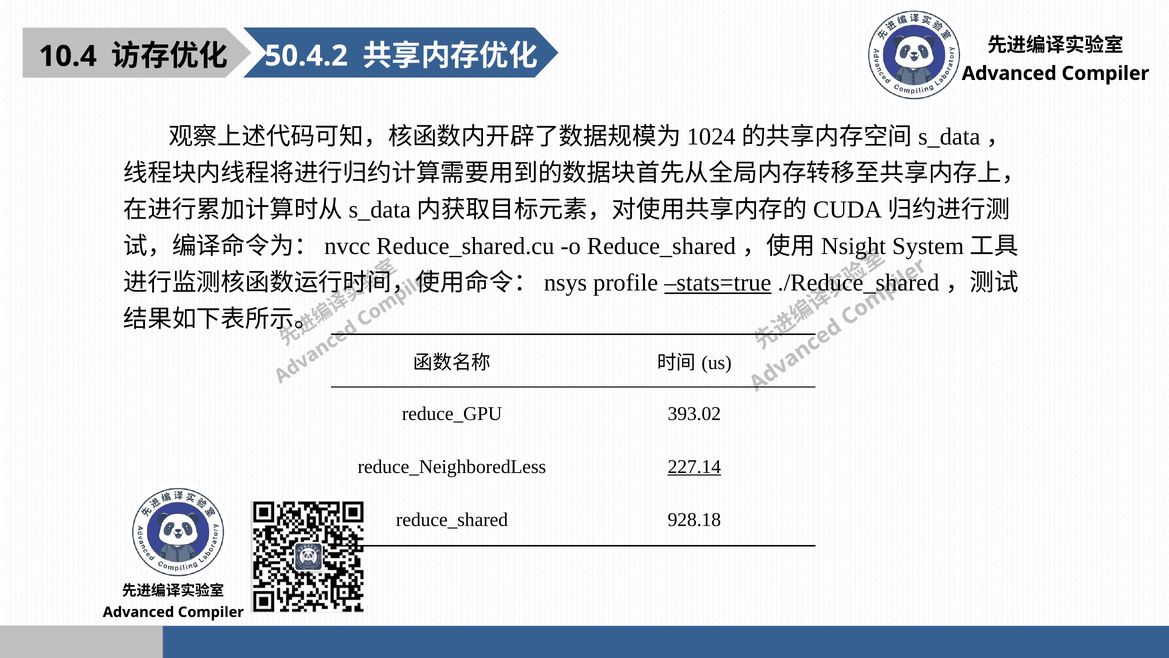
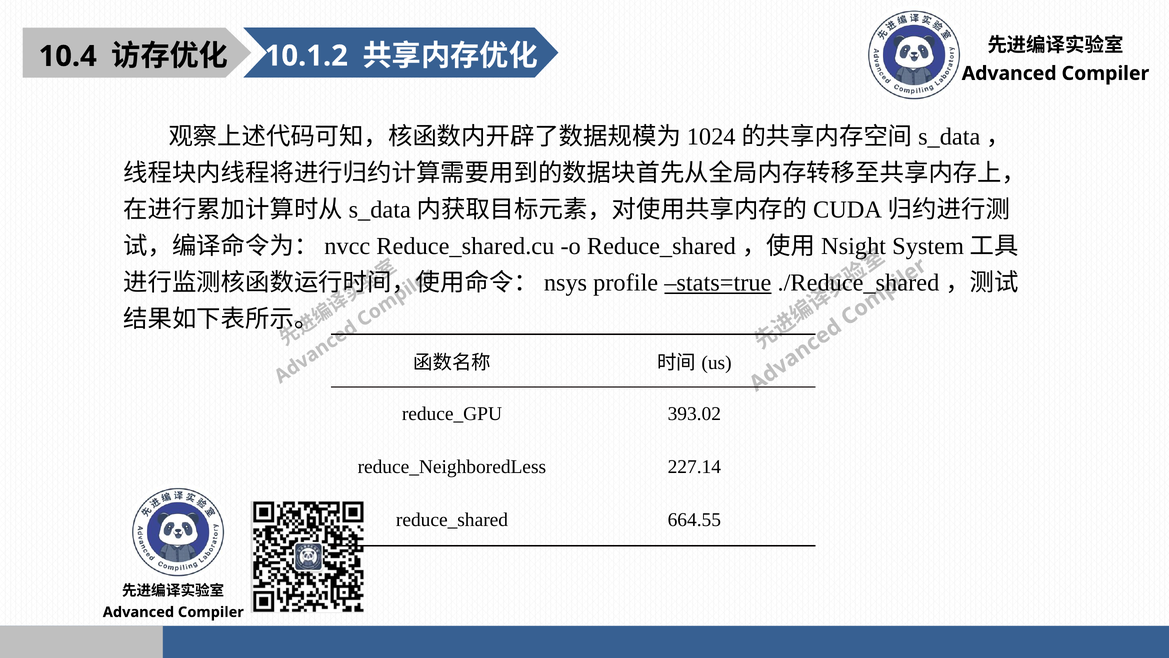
50.4.2: 50.4.2 -> 10.1.2
227.14 underline: present -> none
928.18: 928.18 -> 664.55
